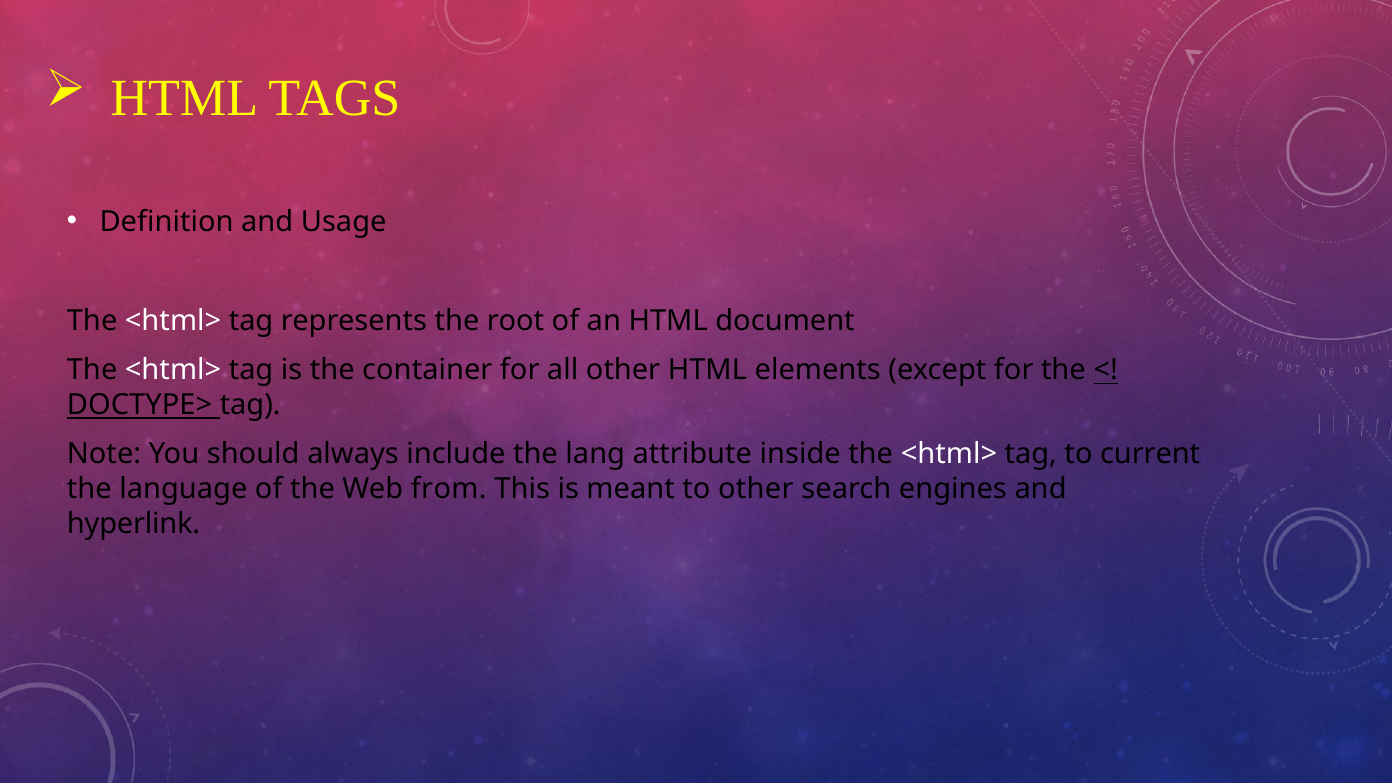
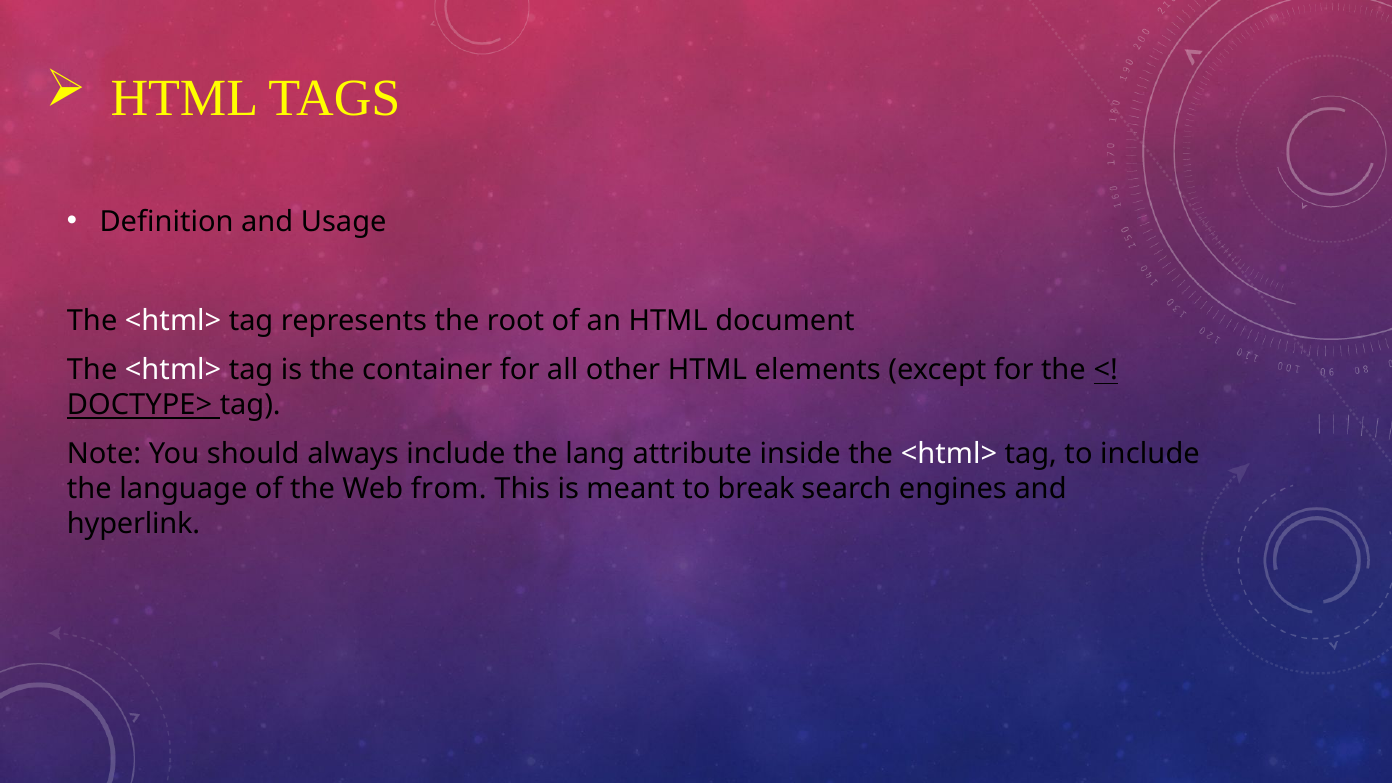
to current: current -> include
to other: other -> break
